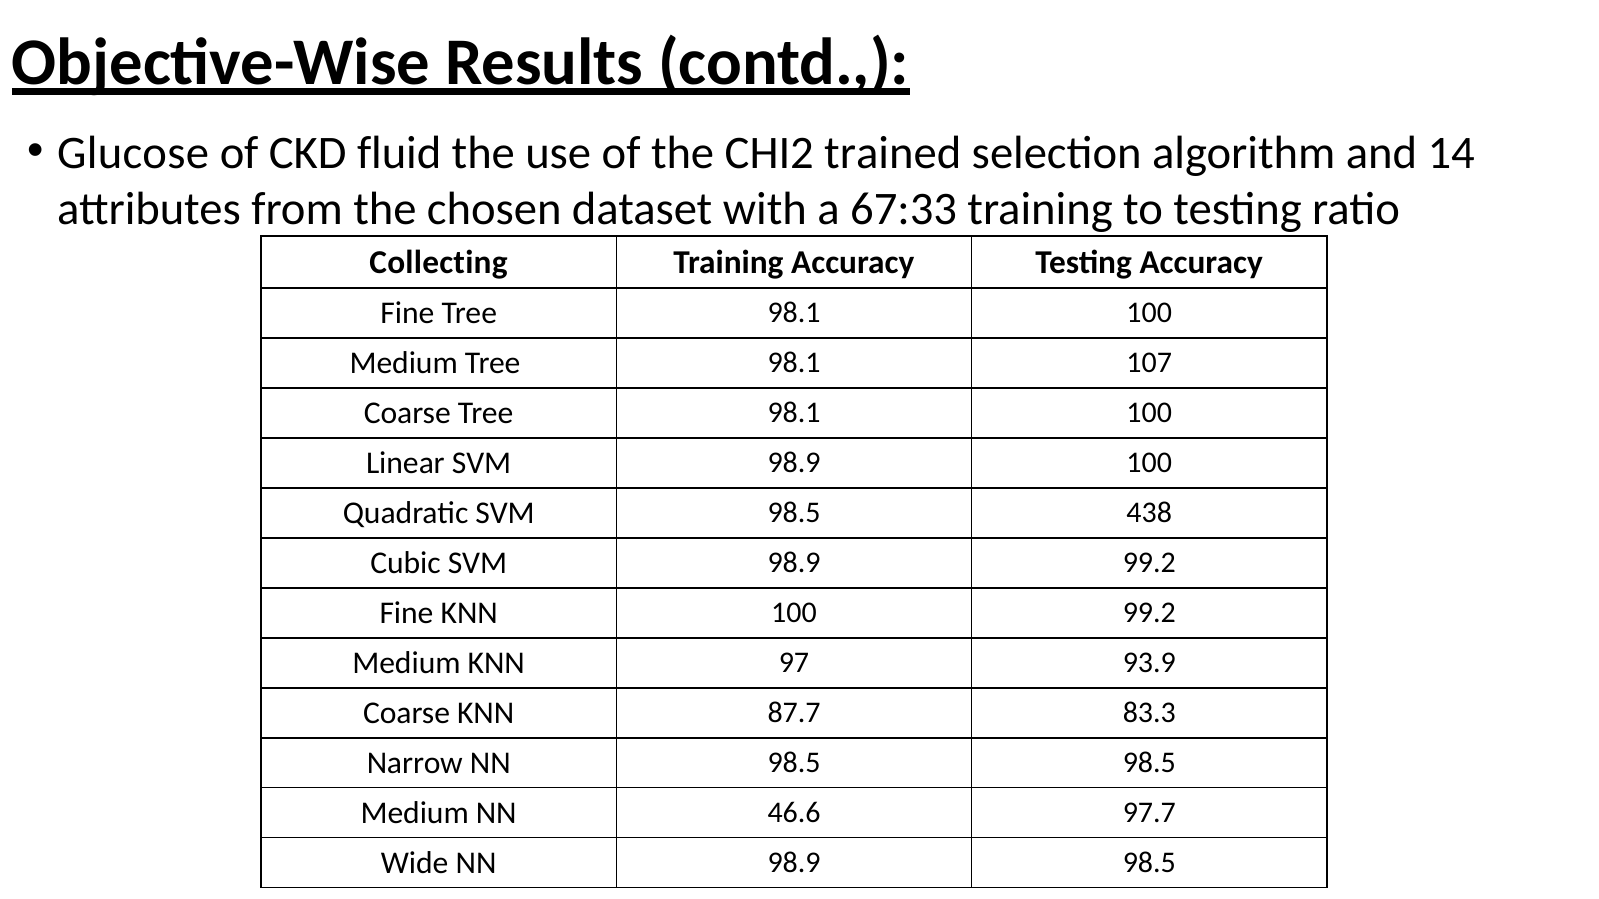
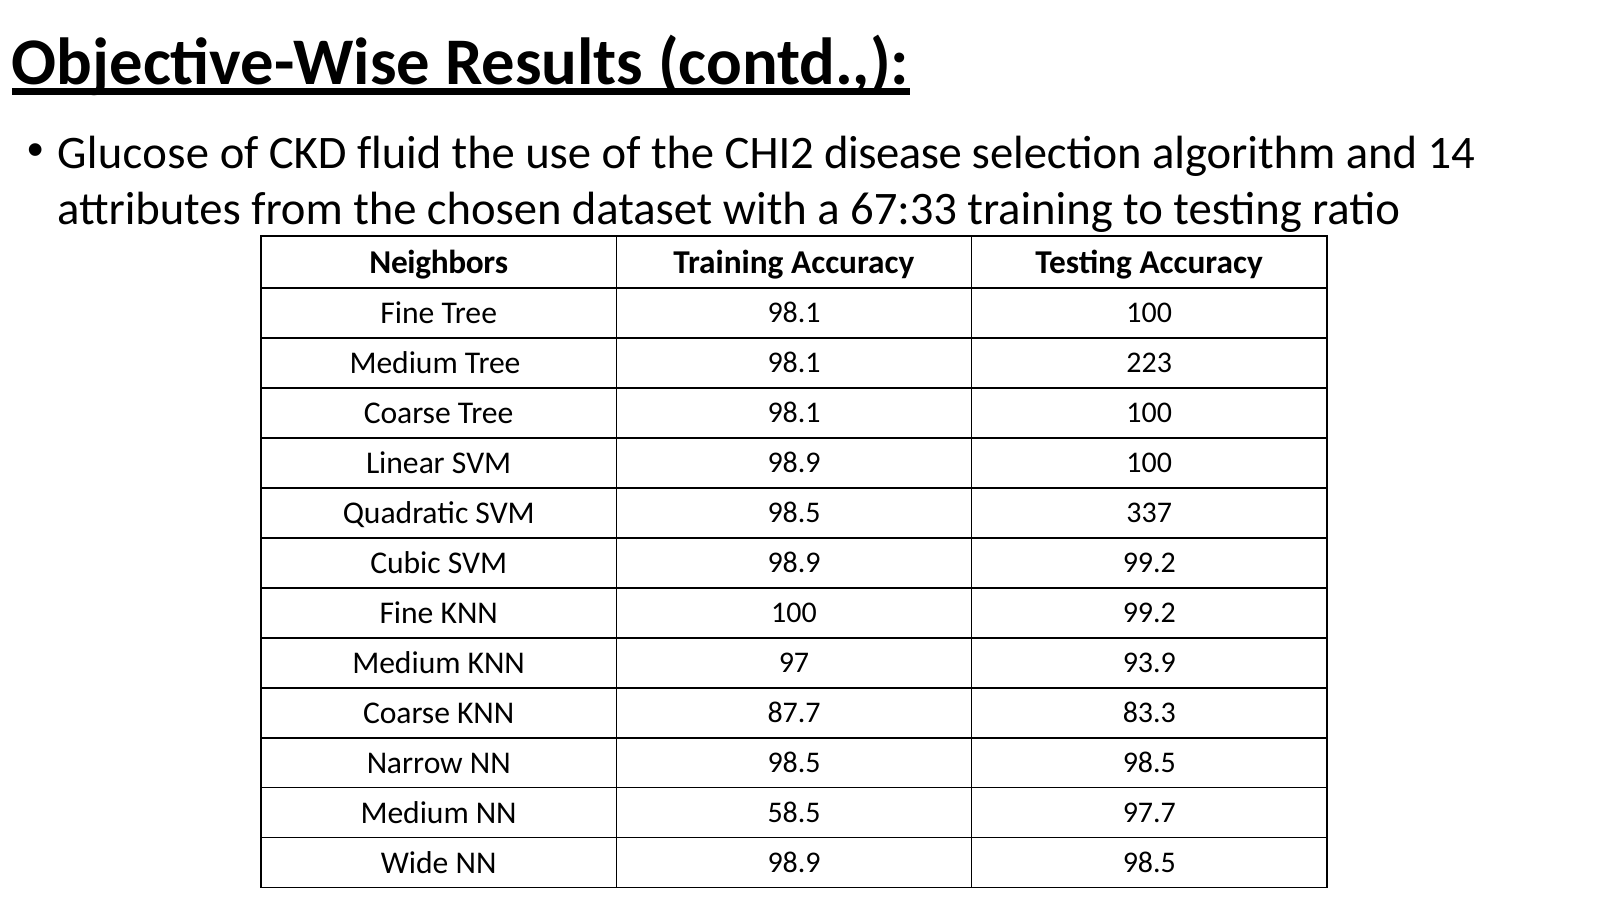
trained: trained -> disease
Collecting: Collecting -> Neighbors
107: 107 -> 223
438: 438 -> 337
46.6: 46.6 -> 58.5
